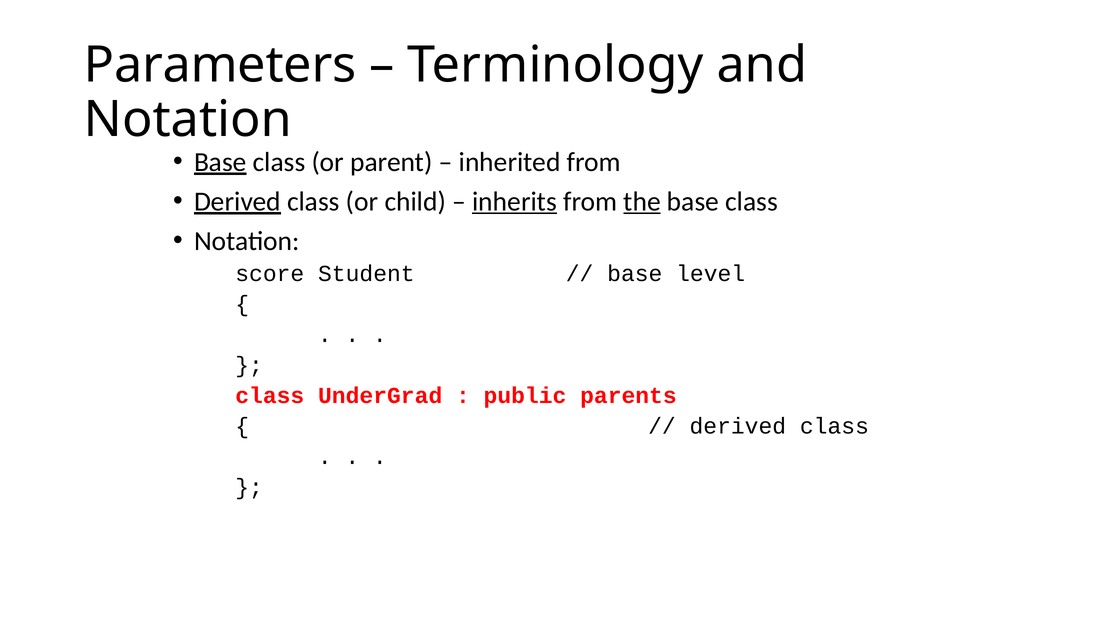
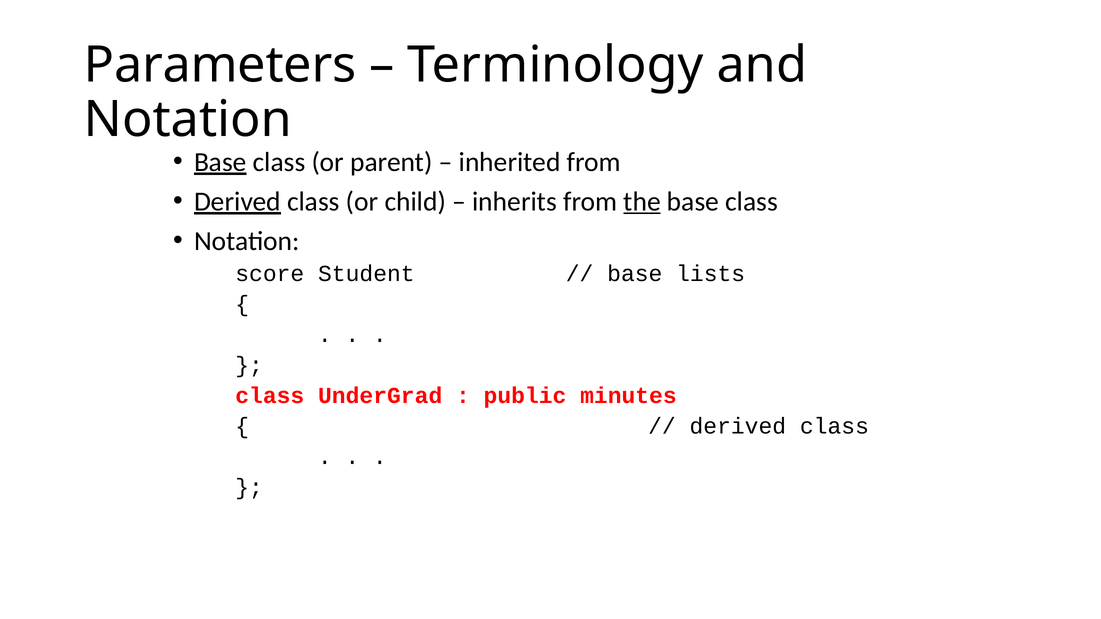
inherits underline: present -> none
level: level -> lists
parents: parents -> minutes
